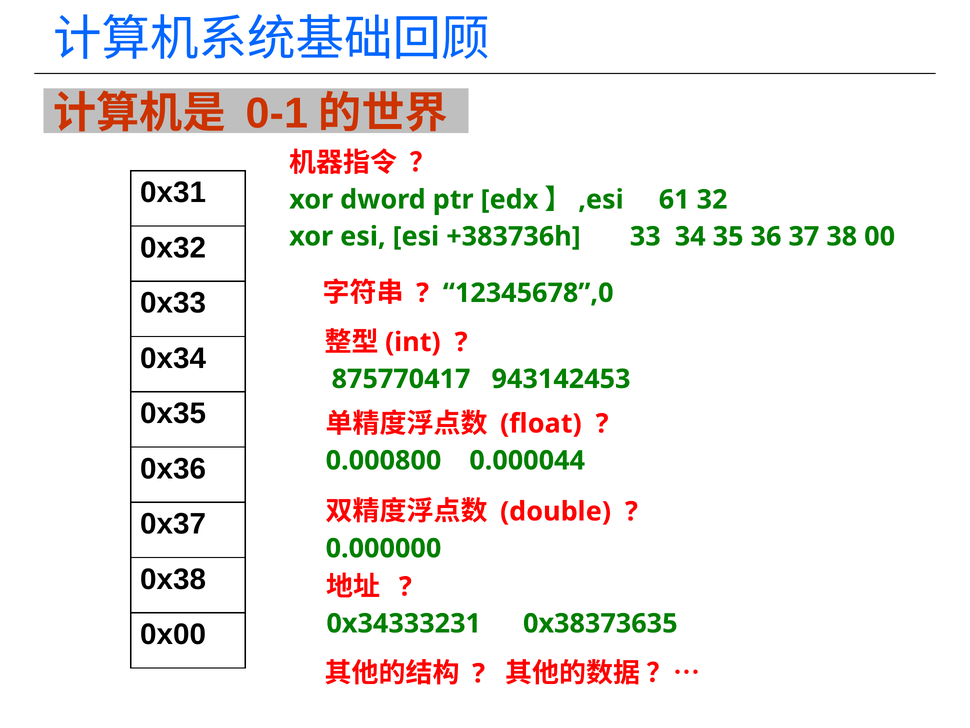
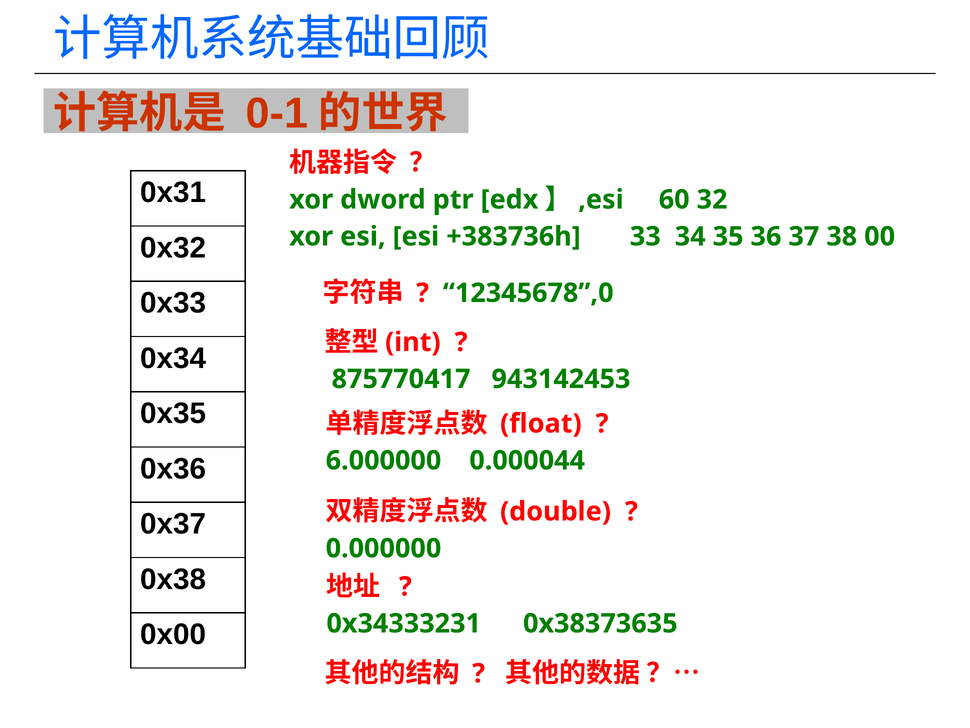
61: 61 -> 60
0.000800: 0.000800 -> 6.000000
